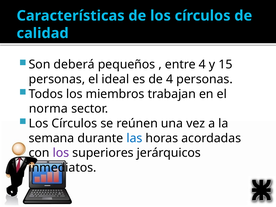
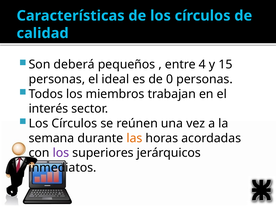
de 4: 4 -> 0
norma: norma -> interés
las colour: blue -> orange
